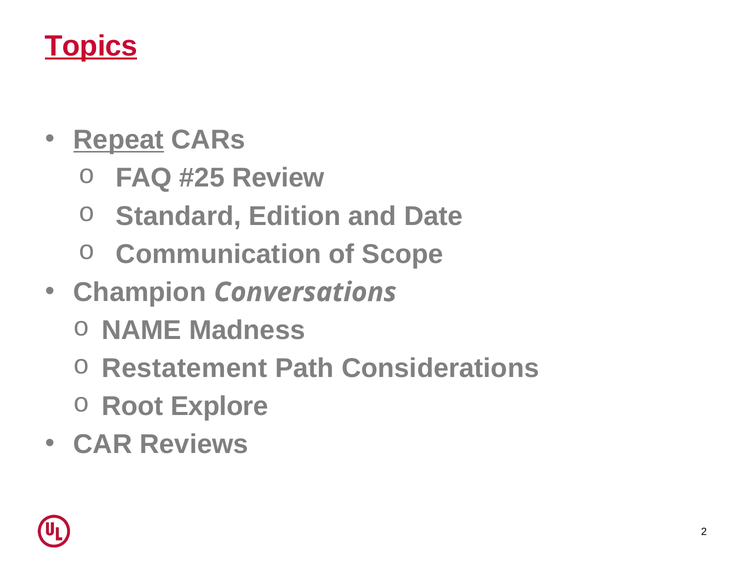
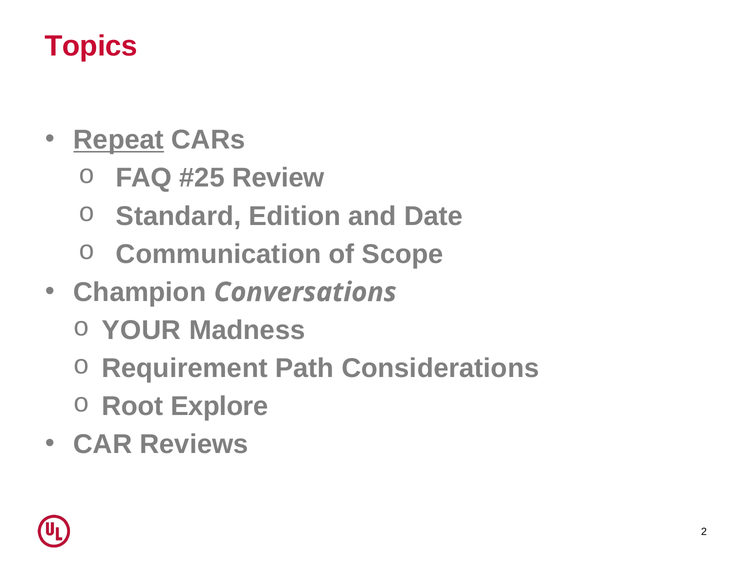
Topics underline: present -> none
NAME: NAME -> YOUR
Restatement: Restatement -> Requirement
